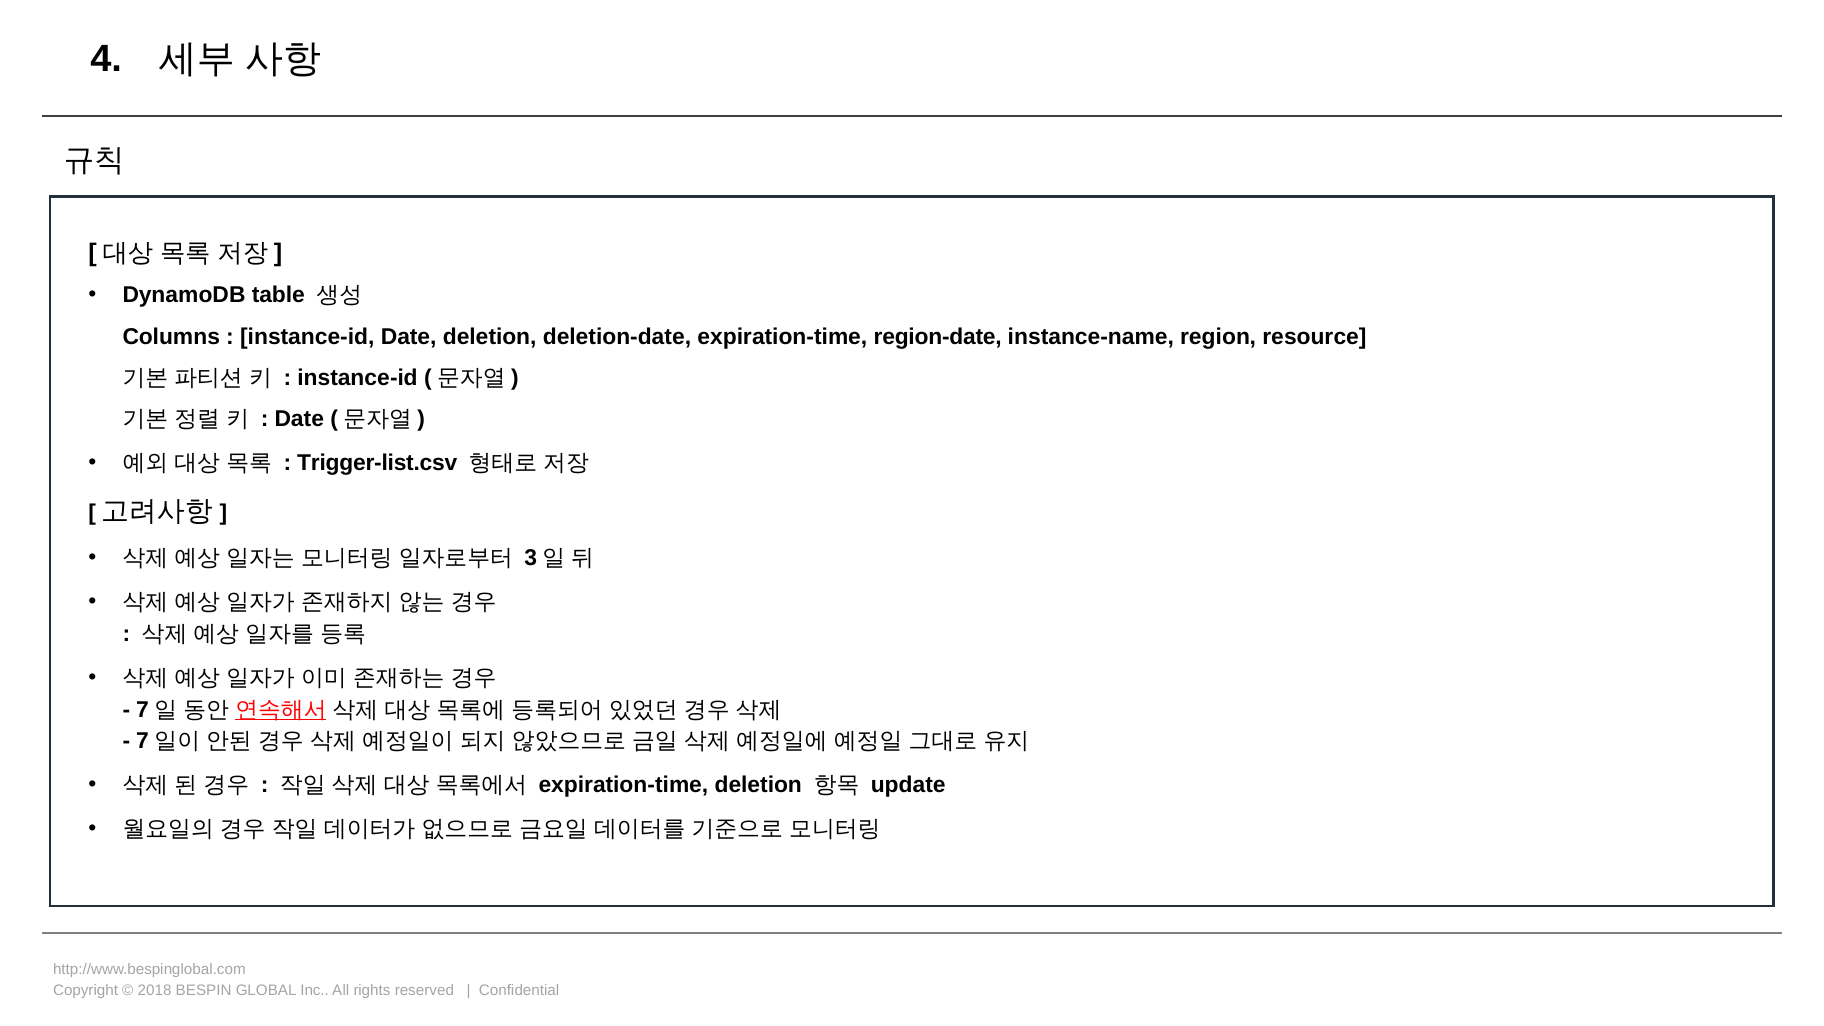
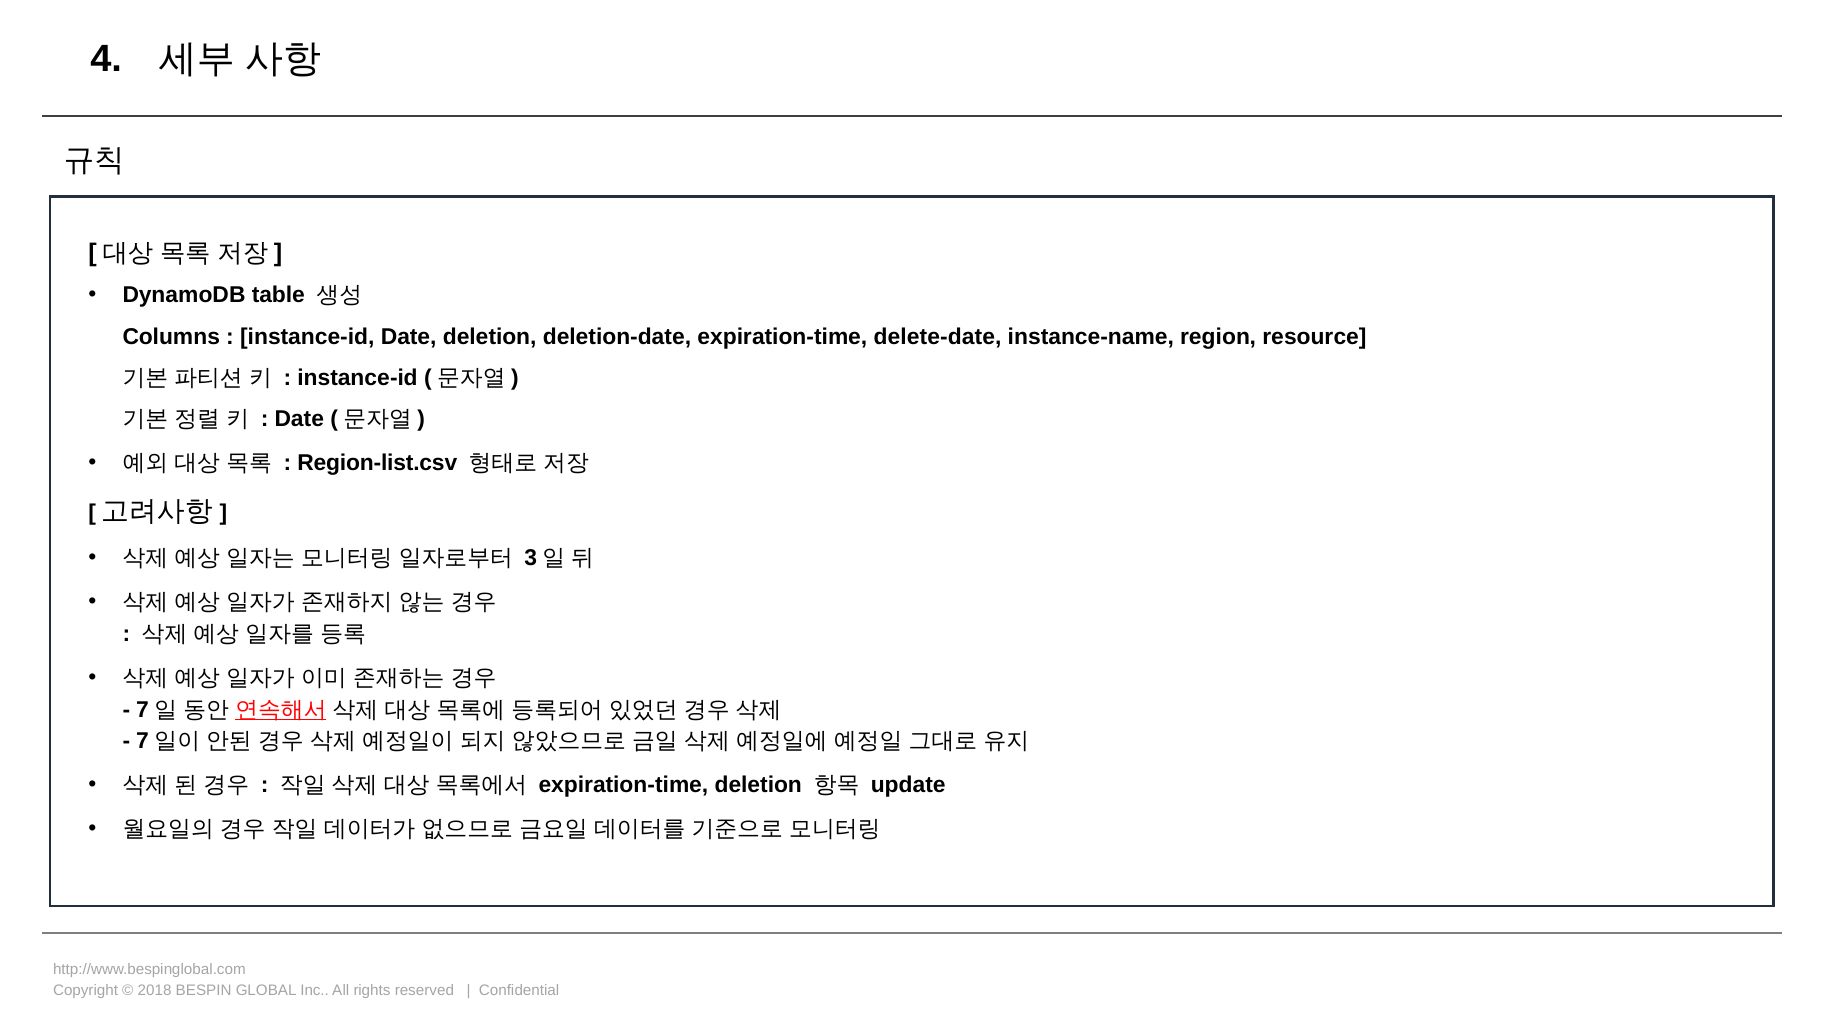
region-date: region-date -> delete-date
Trigger-list.csv: Trigger-list.csv -> Region-list.csv
